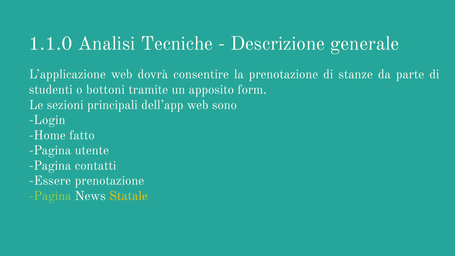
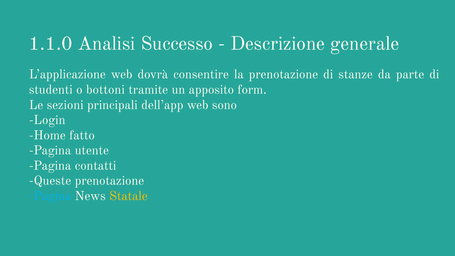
Tecniche: Tecniche -> Successo
Essere: Essere -> Queste
Pagina at (50, 196) colour: light green -> light blue
